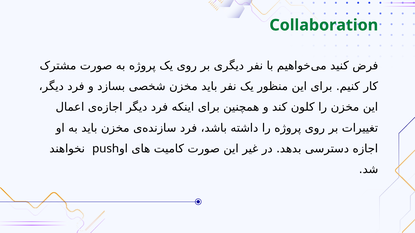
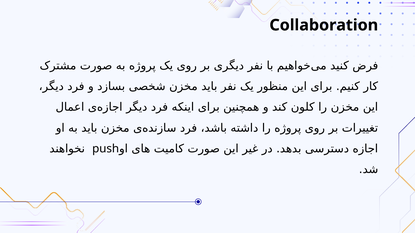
Collaboration colour: green -> black
